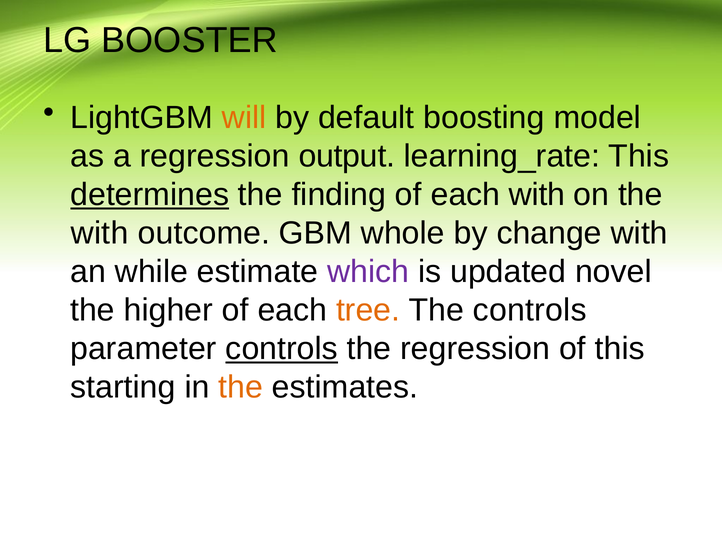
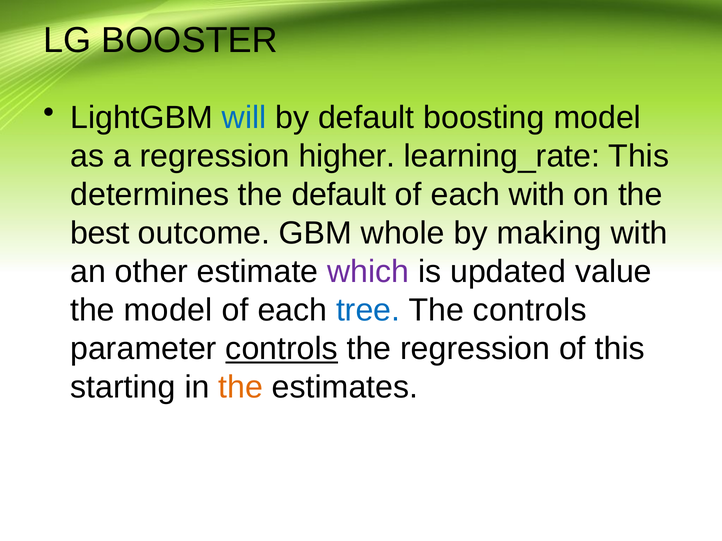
will colour: orange -> blue
output: output -> higher
determines underline: present -> none
the finding: finding -> default
with at (100, 233): with -> best
change: change -> making
while: while -> other
novel: novel -> value
the higher: higher -> model
tree colour: orange -> blue
